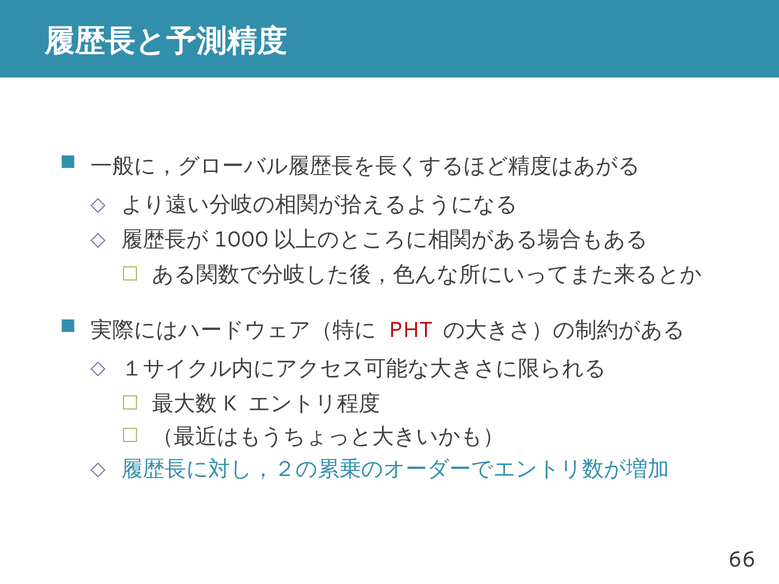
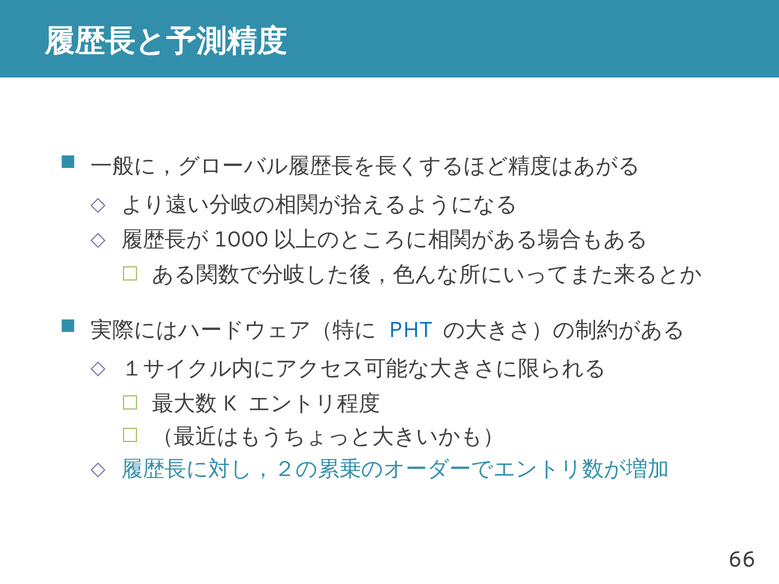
PHT colour: red -> blue
